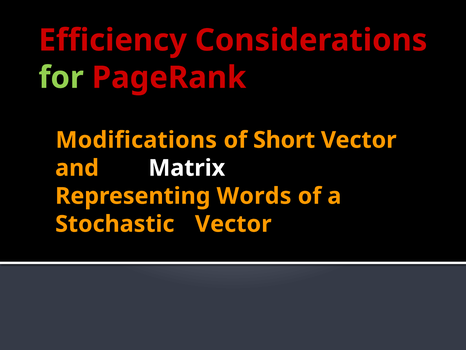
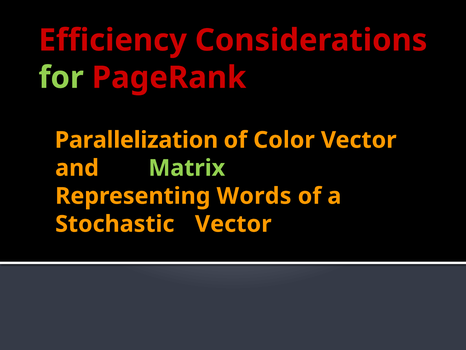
Modifications: Modifications -> Parallelization
Short: Short -> Color
Matrix colour: white -> light green
